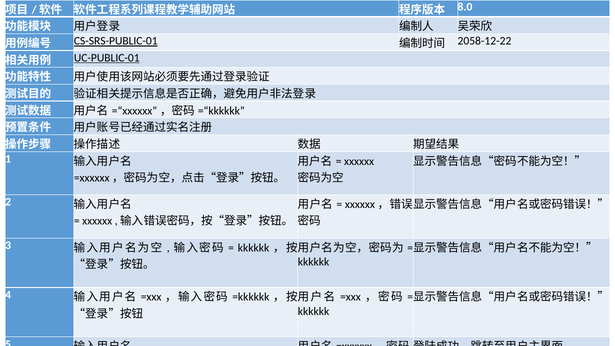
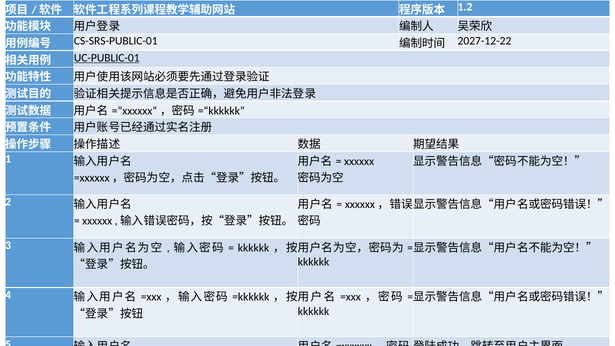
8.0: 8.0 -> 1.2
CS-SRS-PUBLIC-01 underline: present -> none
2058-12-22: 2058-12-22 -> 2027-12-22
